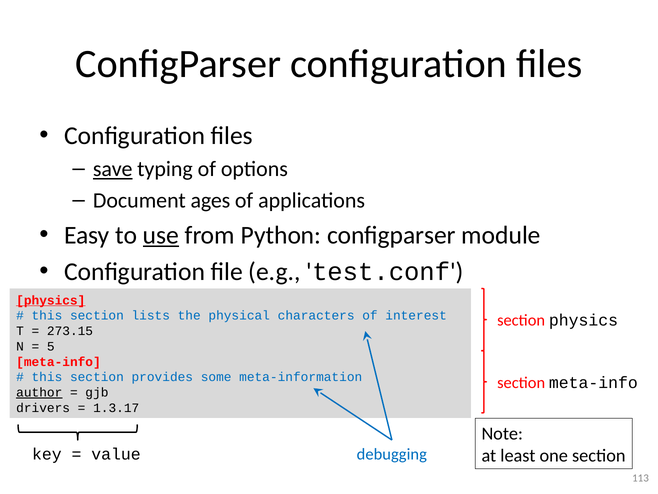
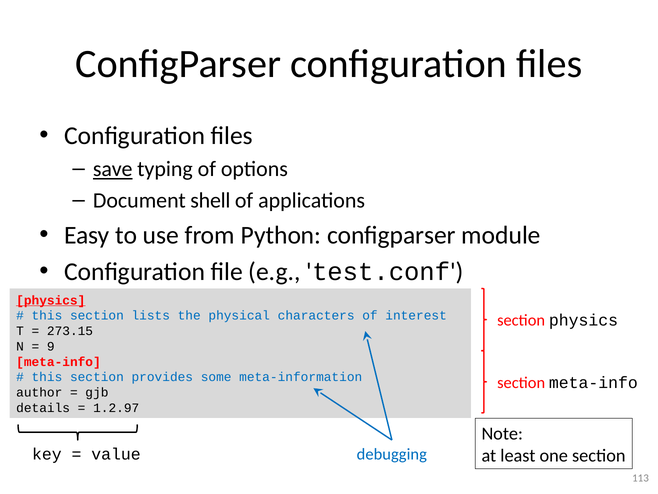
ages: ages -> shell
use underline: present -> none
5: 5 -> 9
author underline: present -> none
drivers: drivers -> details
1.3.17: 1.3.17 -> 1.2.97
